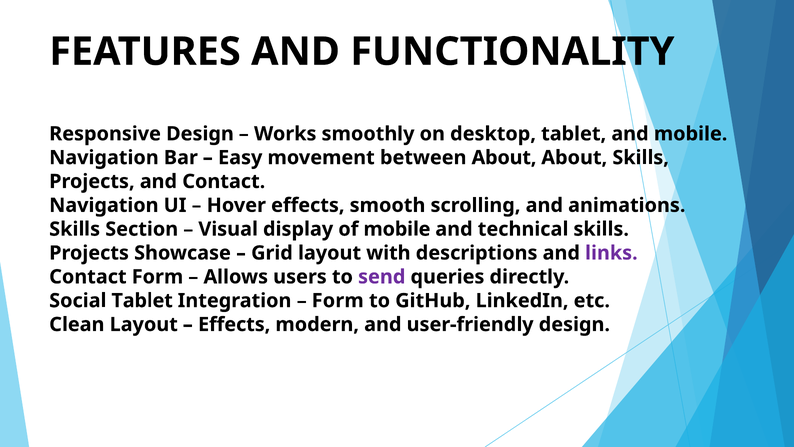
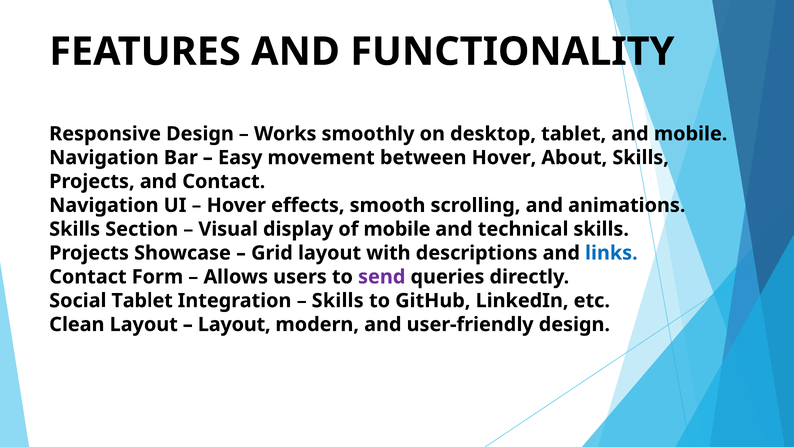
between About: About -> Hover
links colour: purple -> blue
Form at (338, 300): Form -> Skills
Effects at (234, 324): Effects -> Layout
